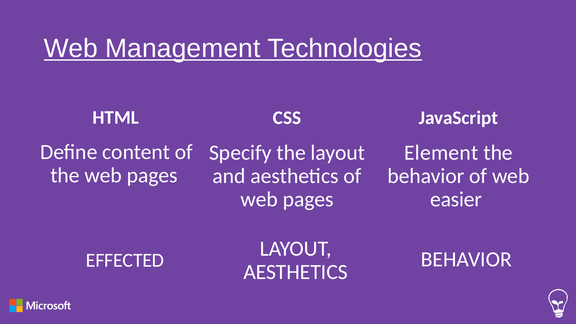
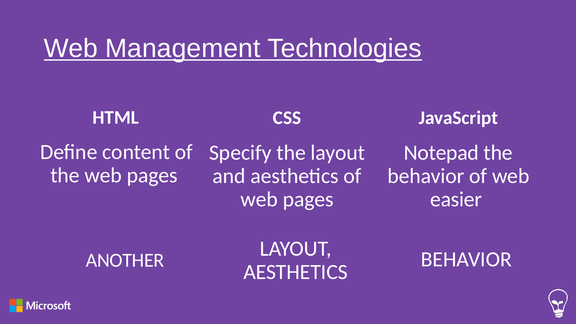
Element: Element -> Notepad
EFFECTED: EFFECTED -> ANOTHER
